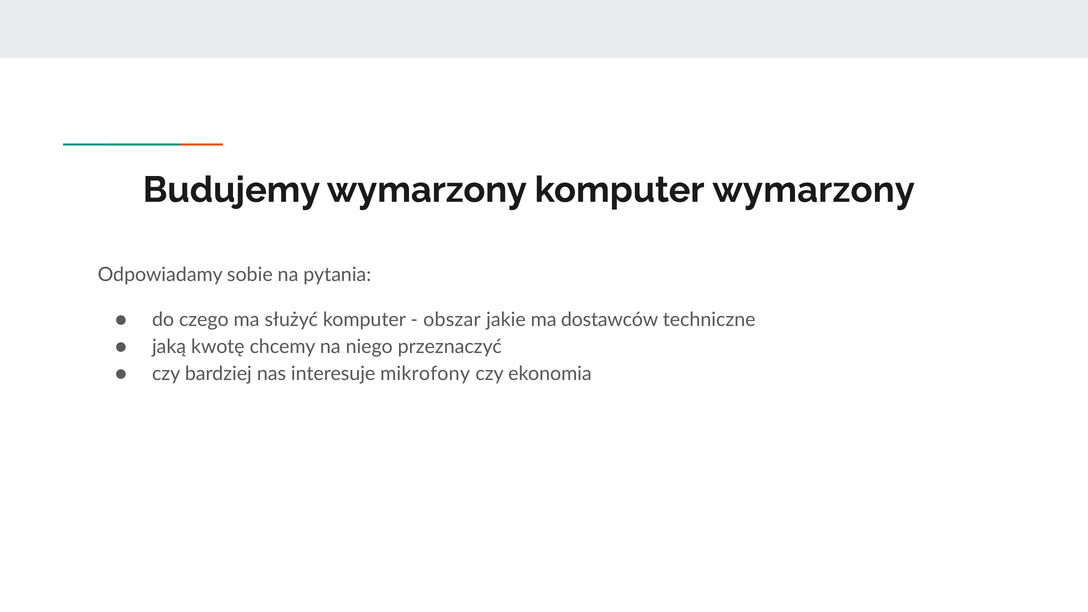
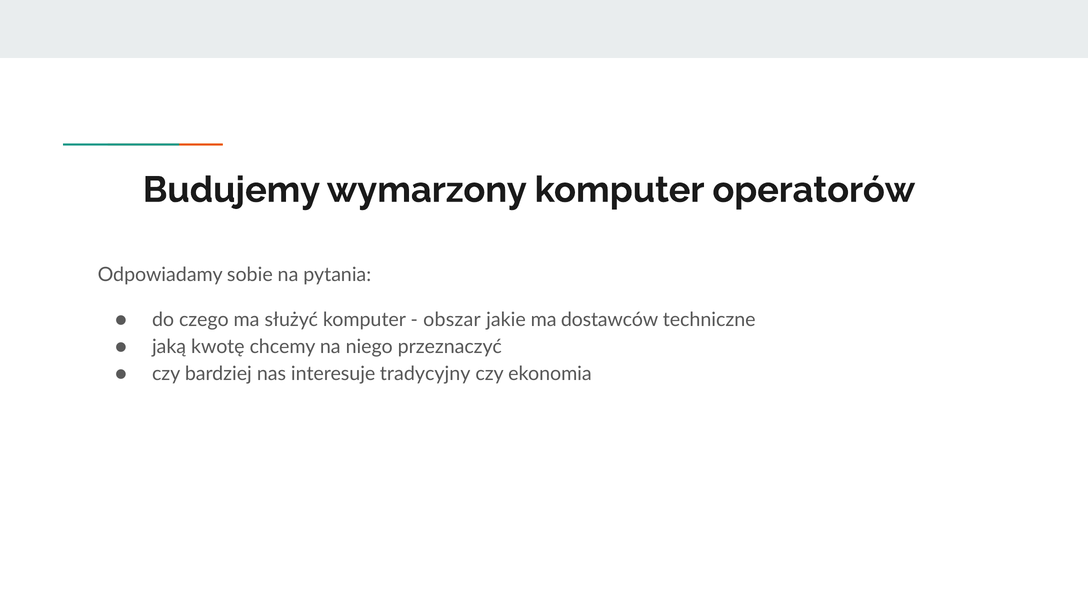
komputer wymarzony: wymarzony -> operatorów
mikrofony: mikrofony -> tradycyjny
